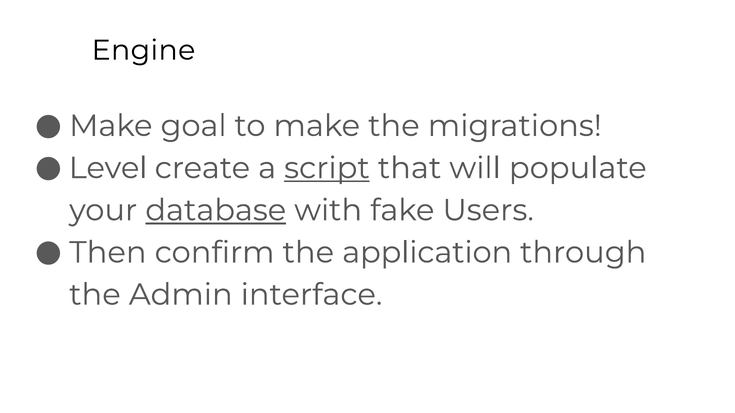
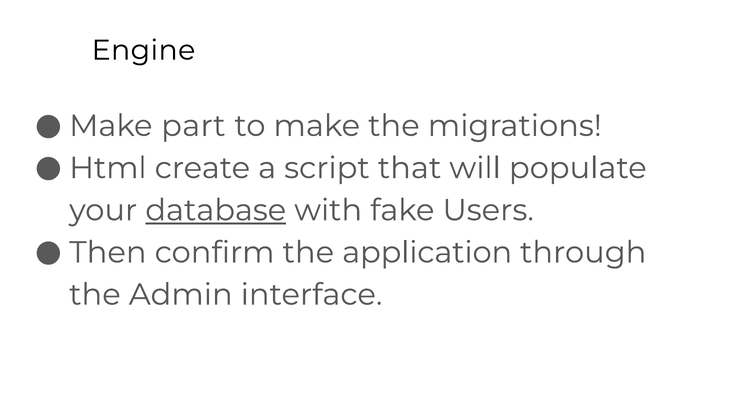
goal: goal -> part
Level: Level -> Html
script underline: present -> none
